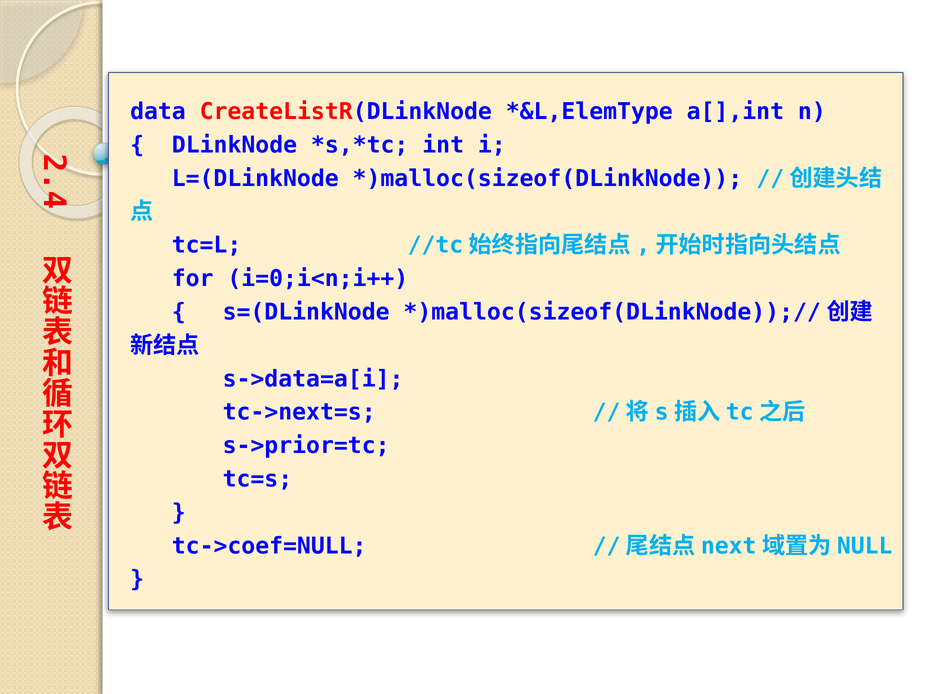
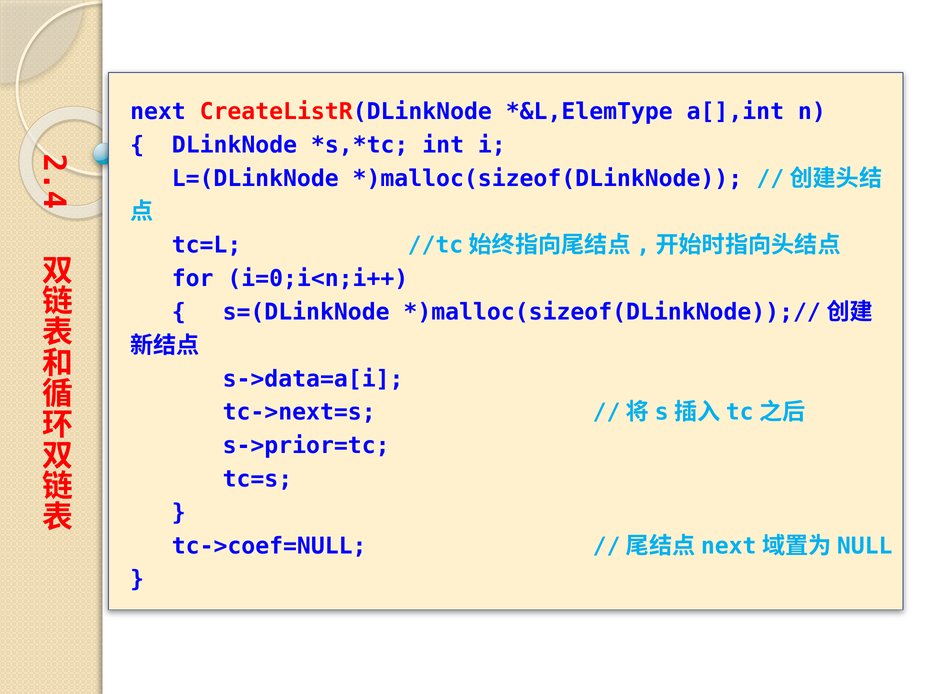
data: data -> next
